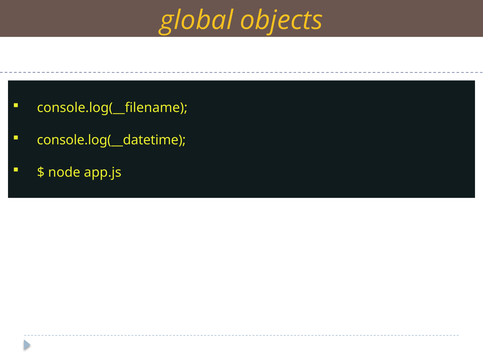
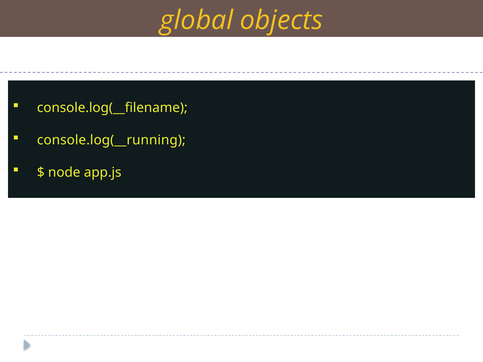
console.log(__datetime: console.log(__datetime -> console.log(__running
